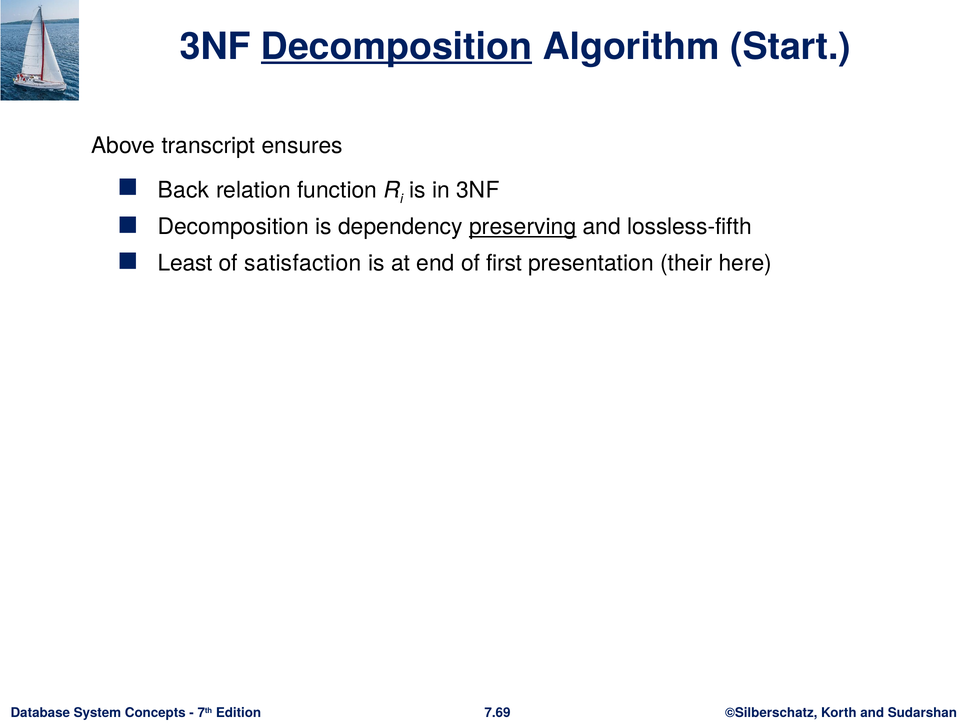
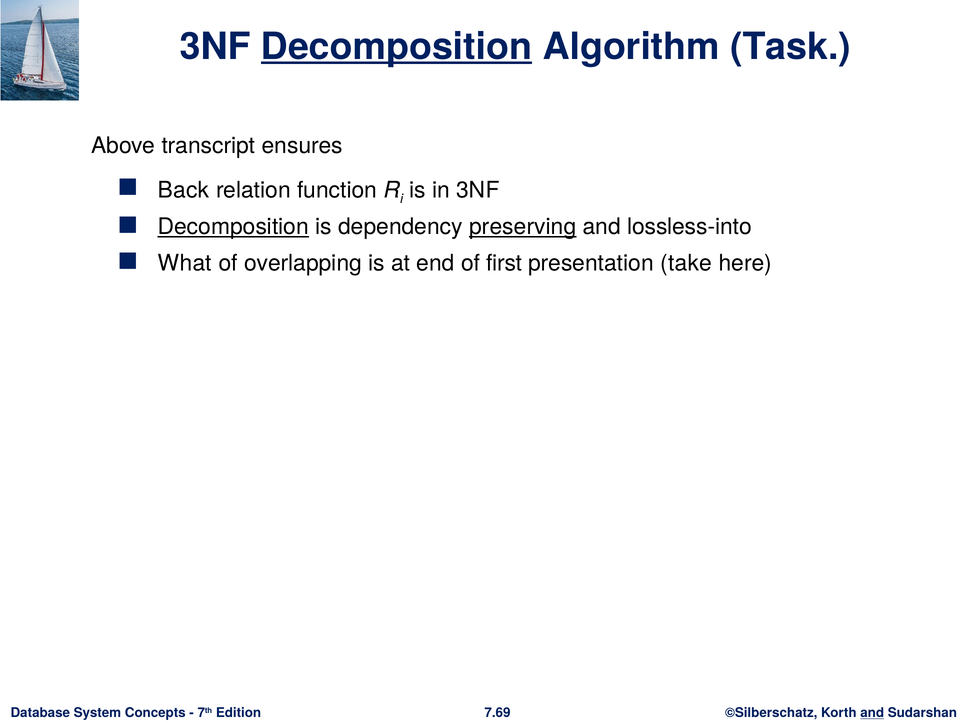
Start: Start -> Task
Decomposition at (233, 227) underline: none -> present
lossless-fifth: lossless-fifth -> lossless-into
Least: Least -> What
satisfaction: satisfaction -> overlapping
their: their -> take
and at (872, 713) underline: none -> present
